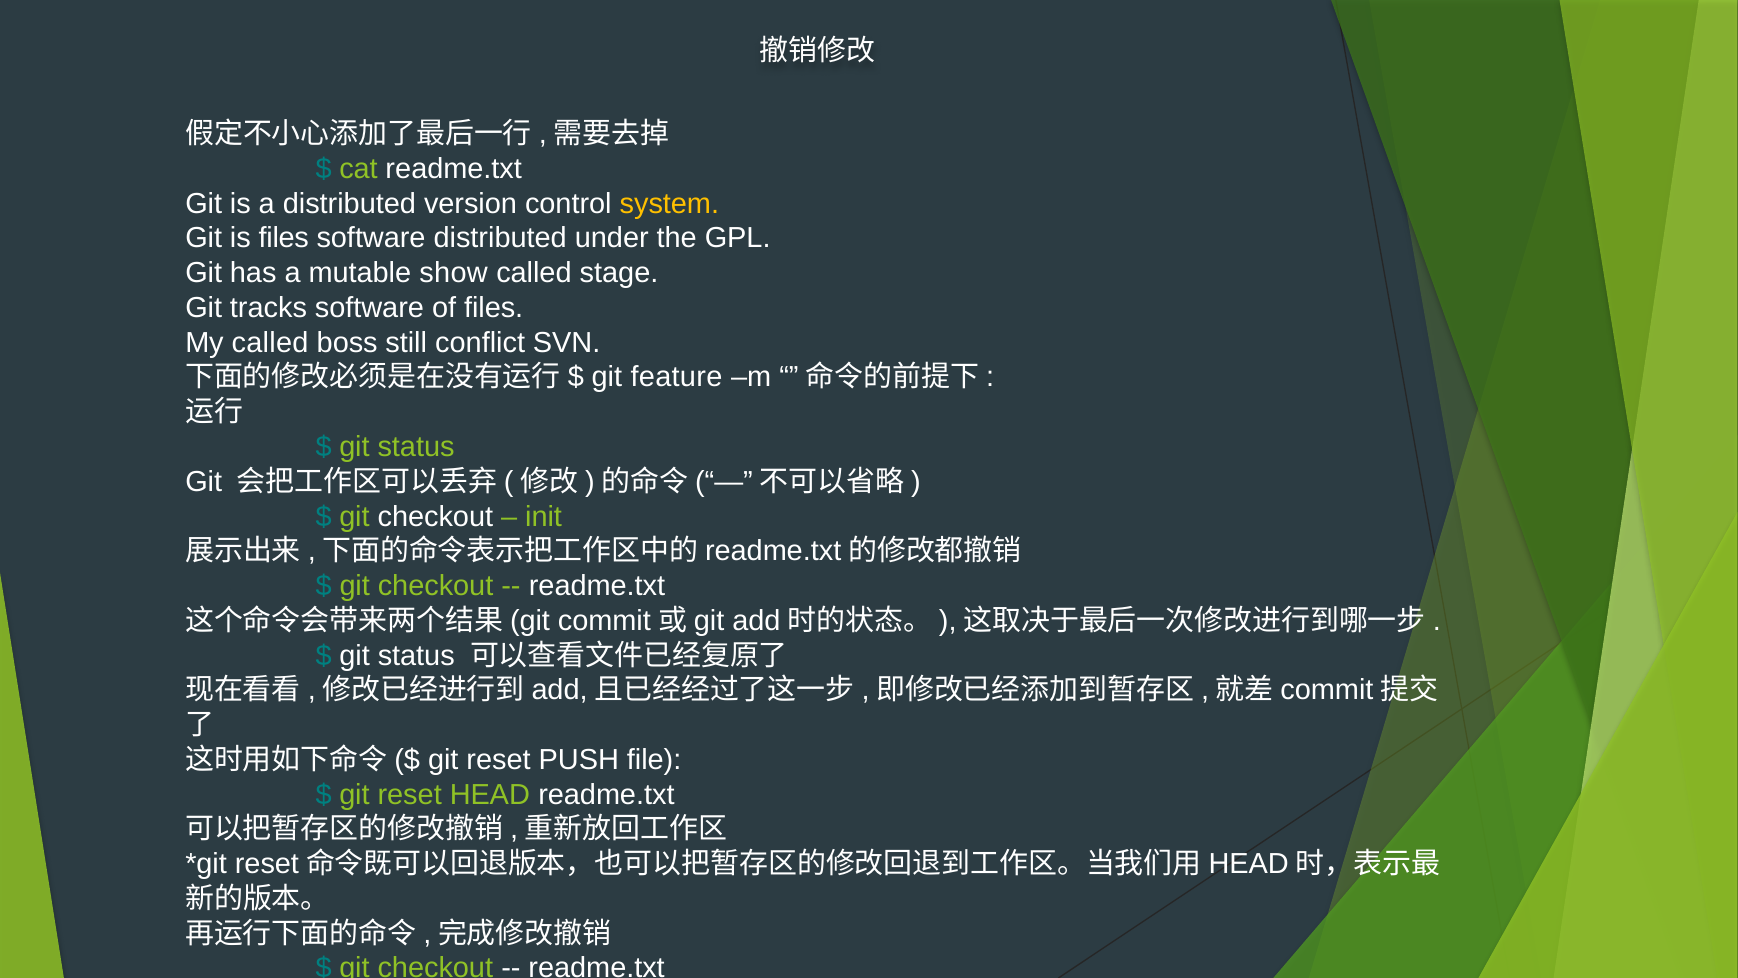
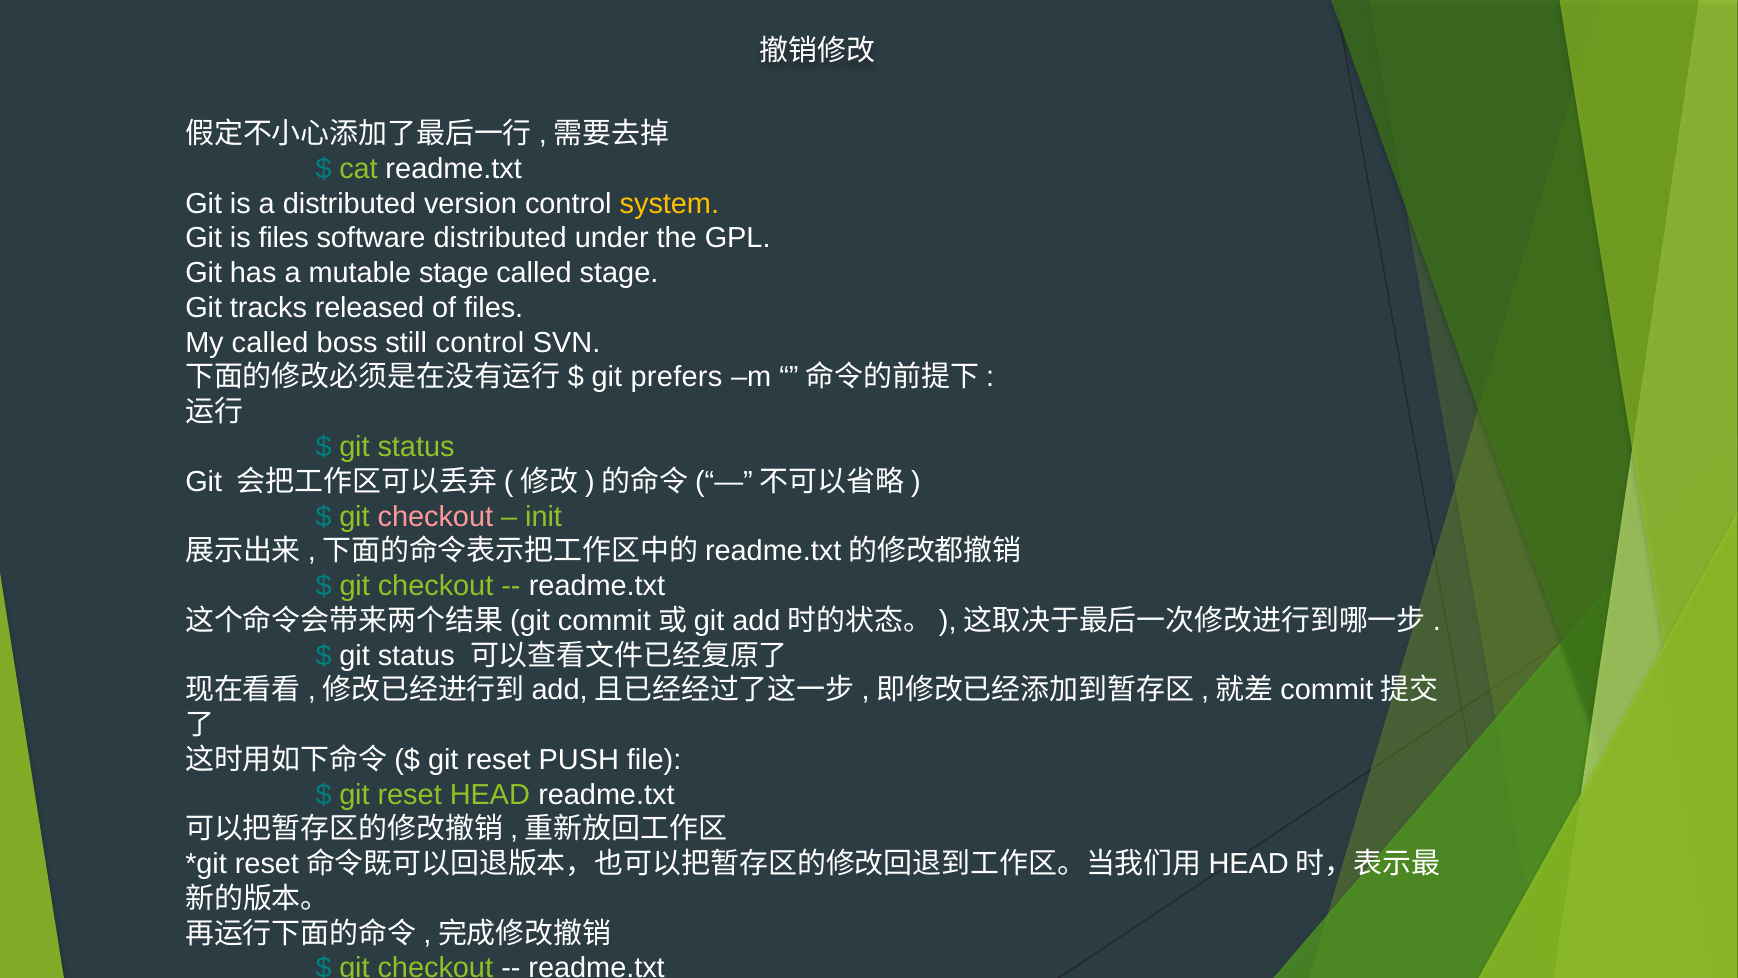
mutable show: show -> stage
tracks software: software -> released
still conflict: conflict -> control
feature: feature -> prefers
checkout at (435, 516) colour: white -> pink
